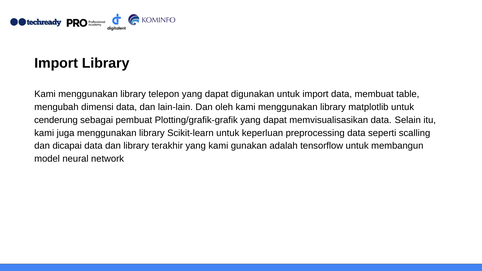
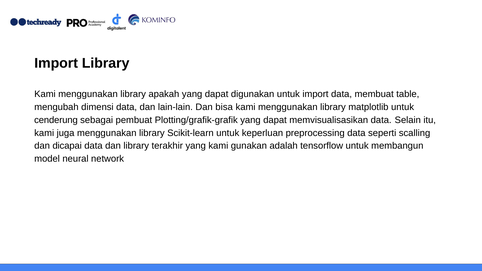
telepon: telepon -> apakah
oleh: oleh -> bisa
